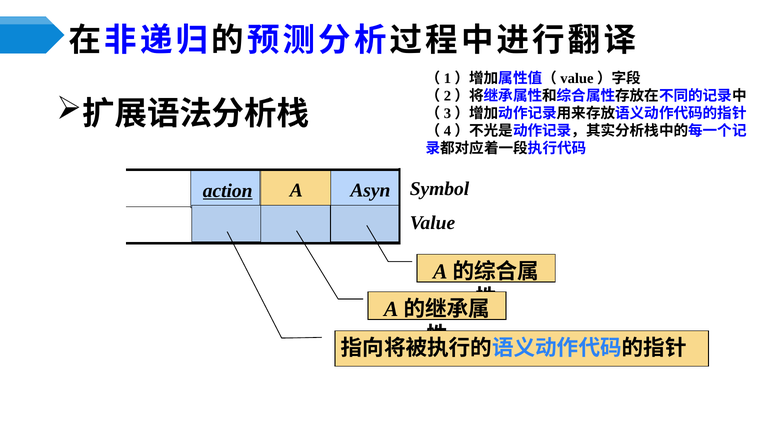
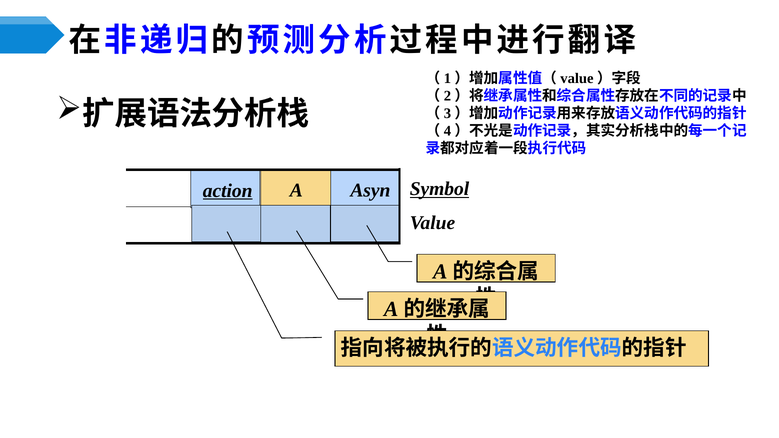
Symbol underline: none -> present
